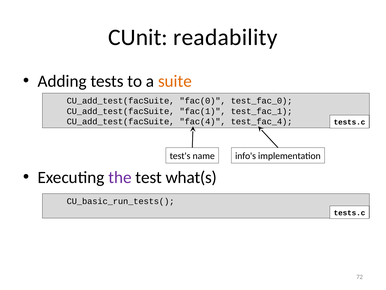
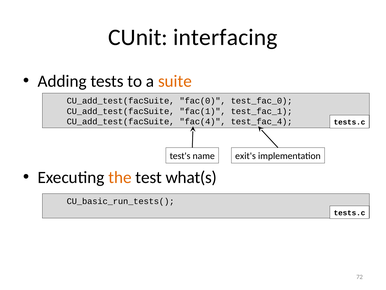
readability: readability -> interfacing
info's: info's -> exit's
the colour: purple -> orange
